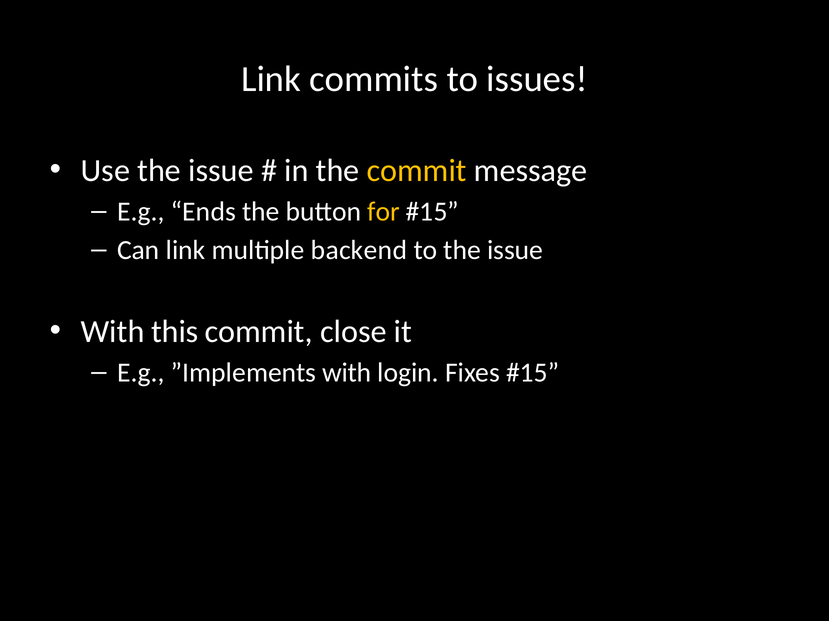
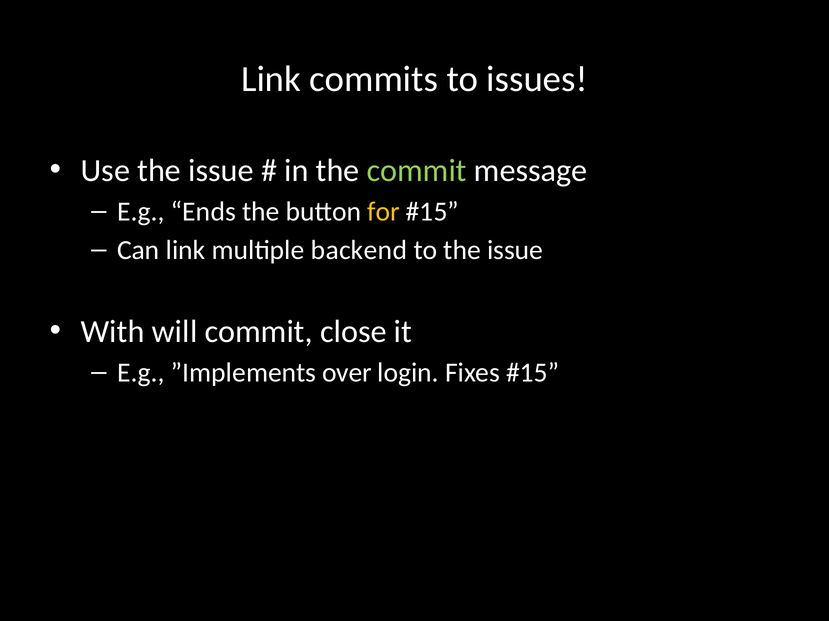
commit at (417, 171) colour: yellow -> light green
this: this -> will
”Implements with: with -> over
